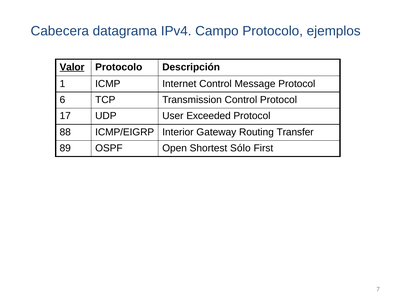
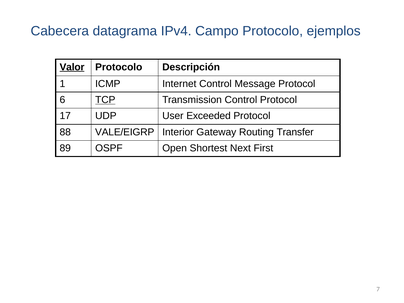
TCP underline: none -> present
ICMP/EIGRP: ICMP/EIGRP -> VALE/EIGRP
Sólo: Sólo -> Next
